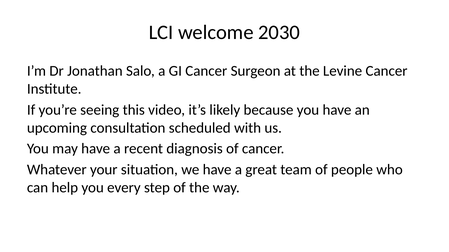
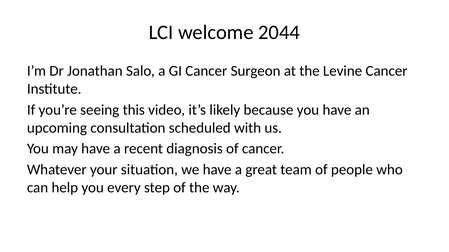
2030: 2030 -> 2044
